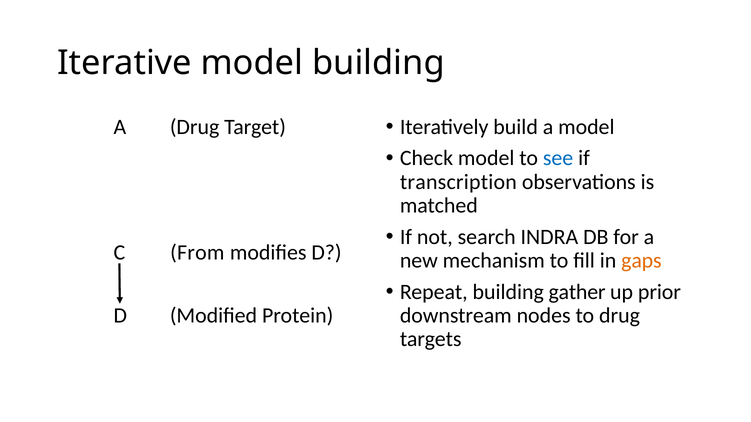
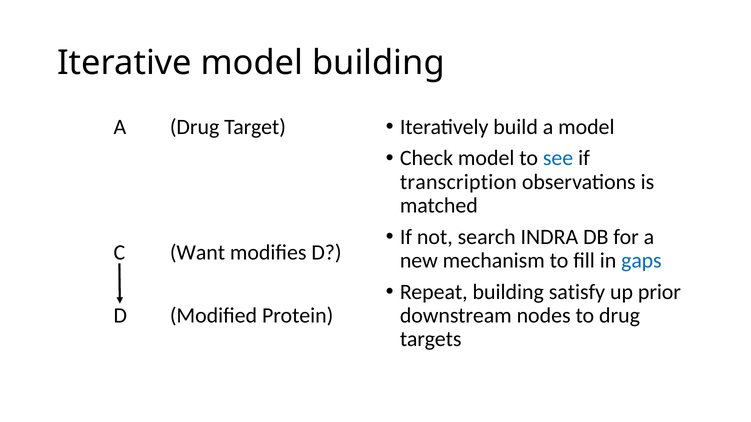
From: From -> Want
gaps colour: orange -> blue
gather: gather -> satisfy
